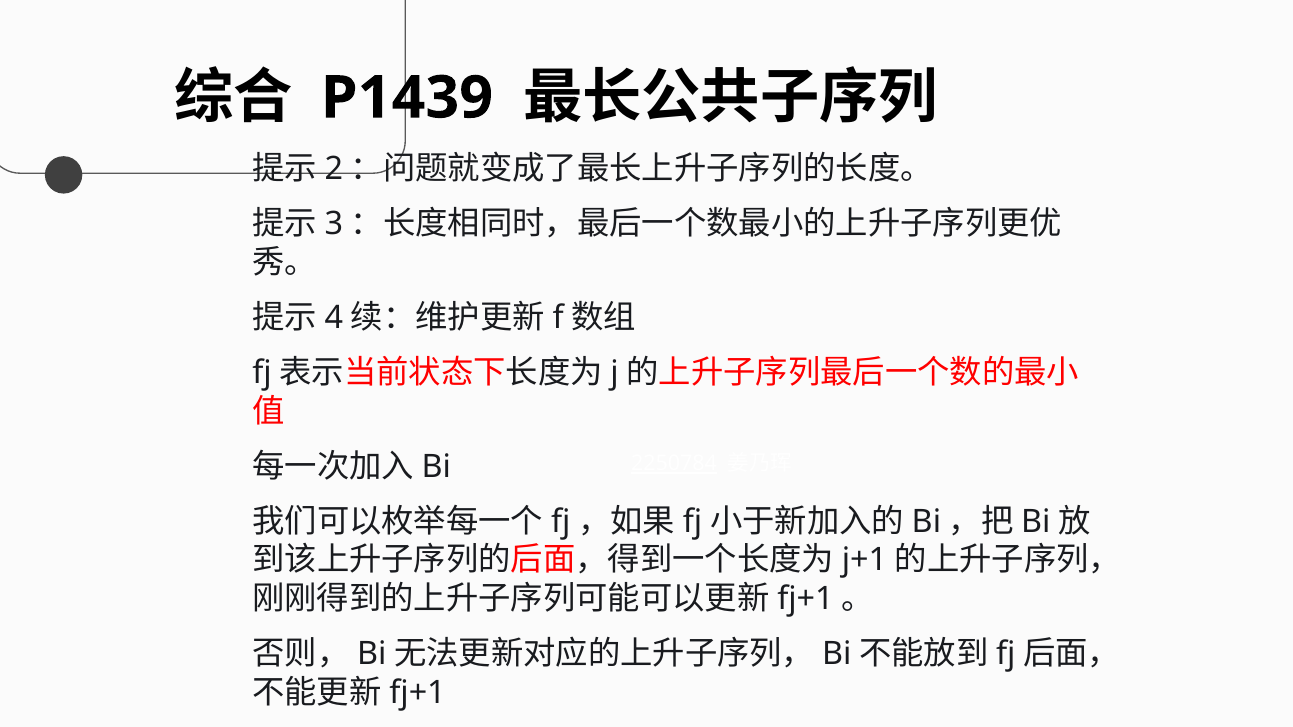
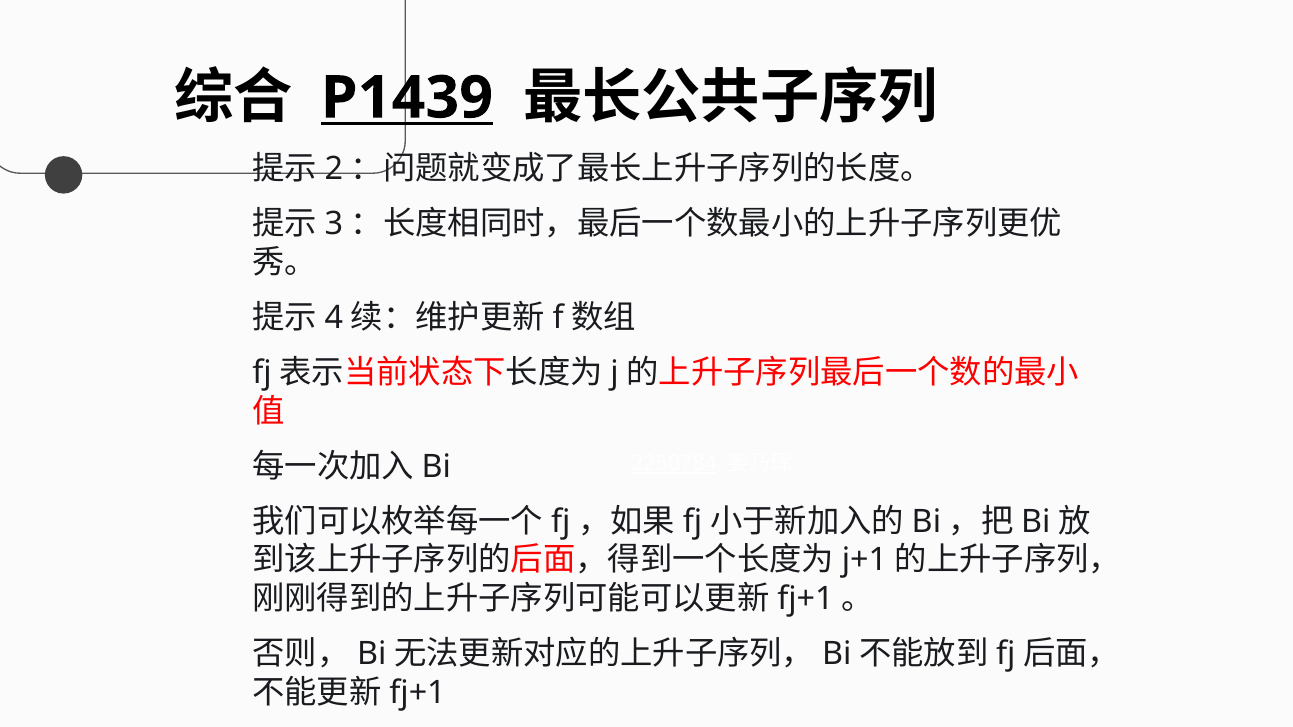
P1439 underline: none -> present
